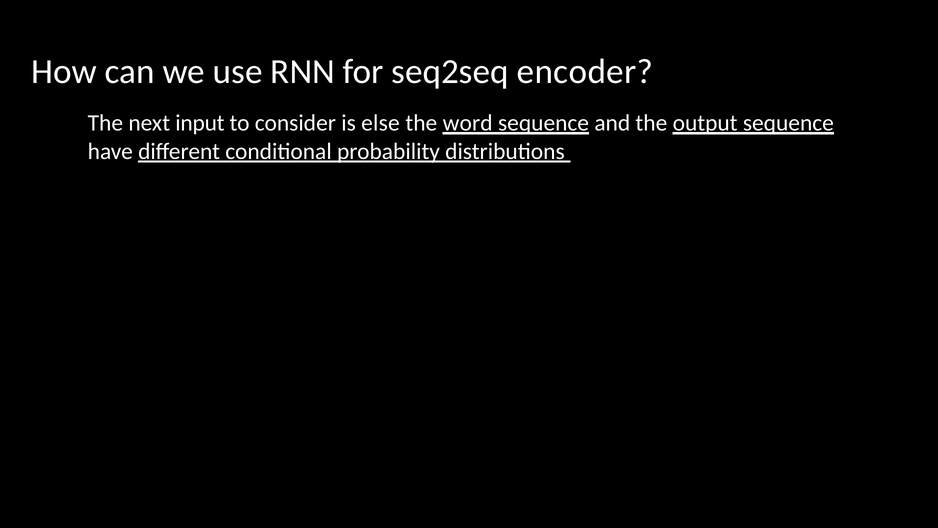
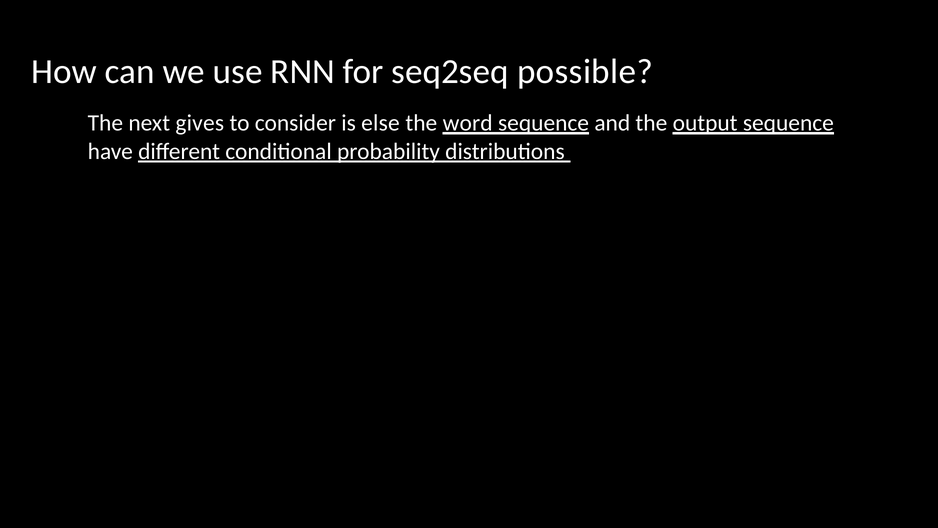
encoder: encoder -> possible
input: input -> gives
